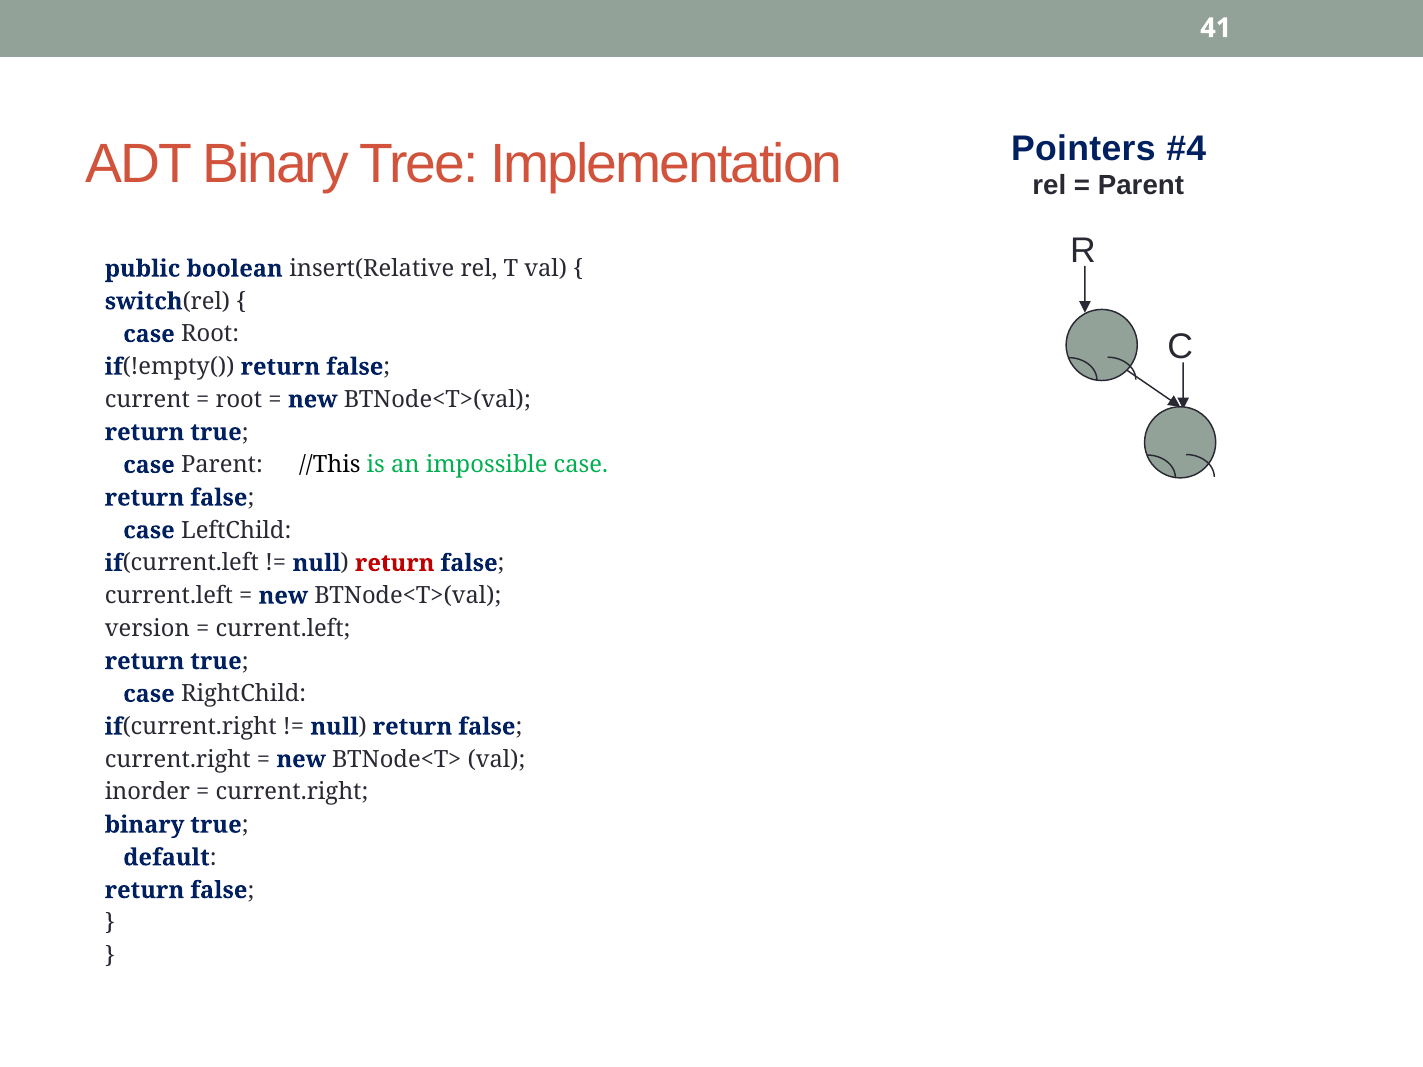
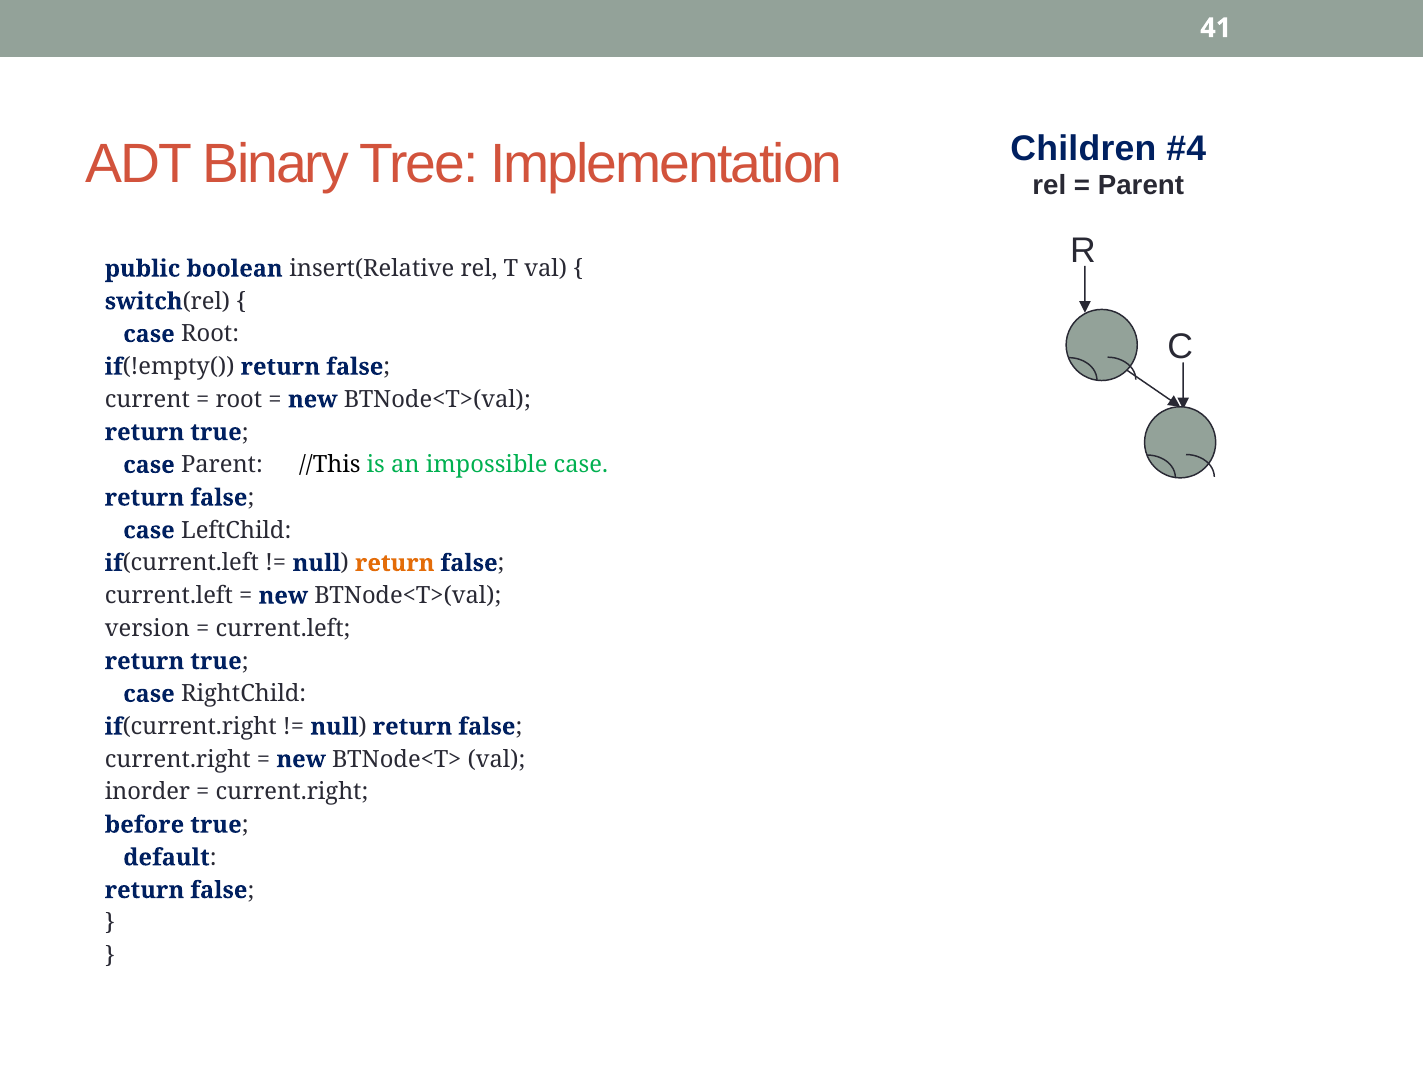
Pointers: Pointers -> Children
return at (395, 563) colour: red -> orange
binary at (145, 825): binary -> before
